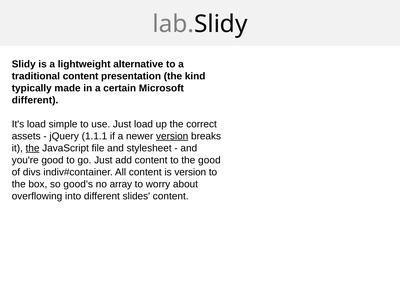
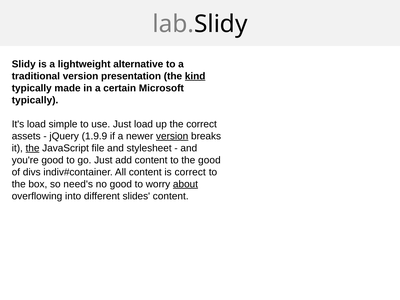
traditional content: content -> version
kind underline: none -> present
different at (35, 100): different -> typically
1.1.1: 1.1.1 -> 1.9.9
is version: version -> correct
good's: good's -> need's
no array: array -> good
about underline: none -> present
